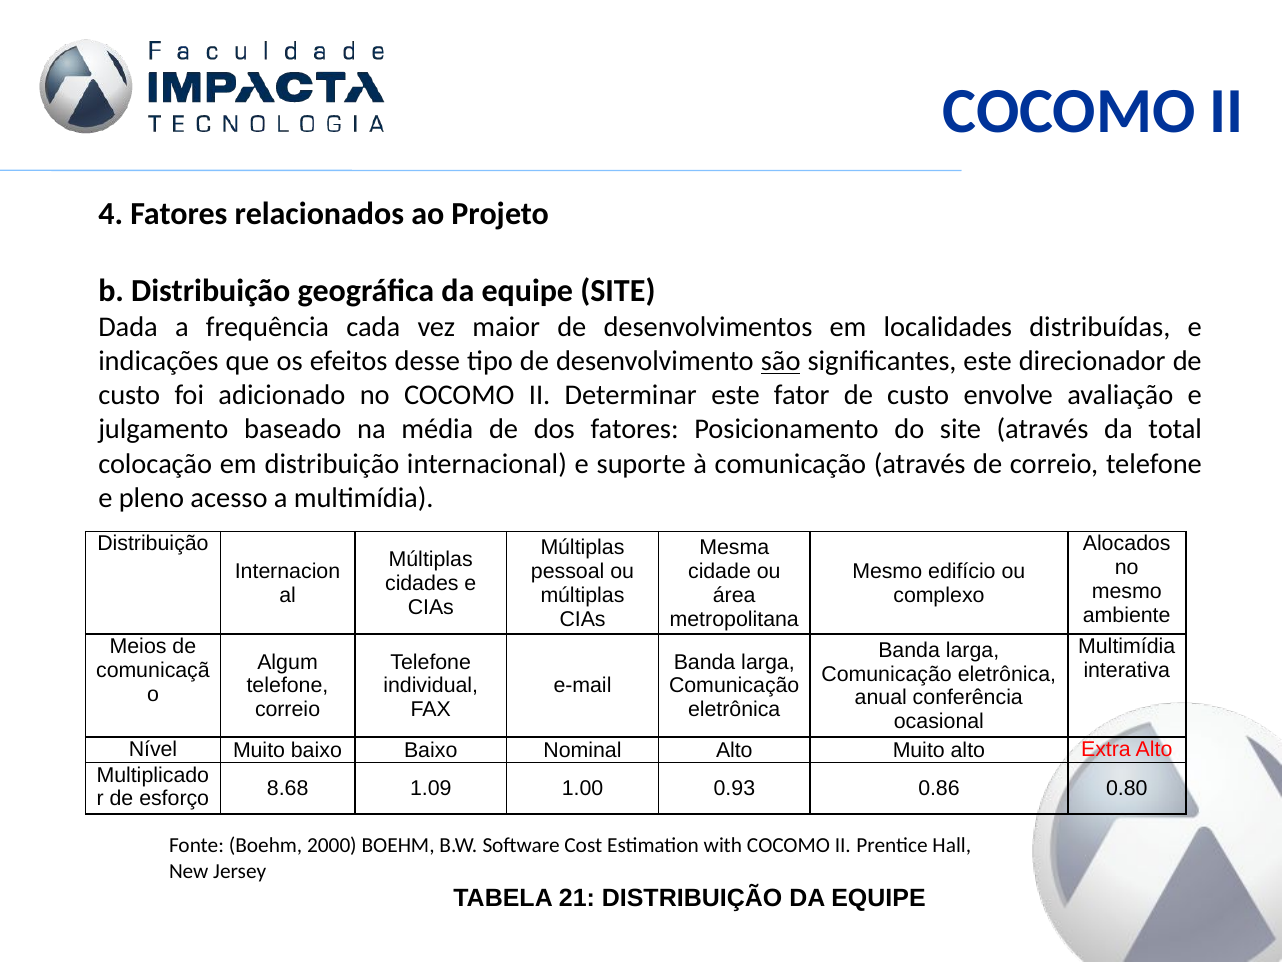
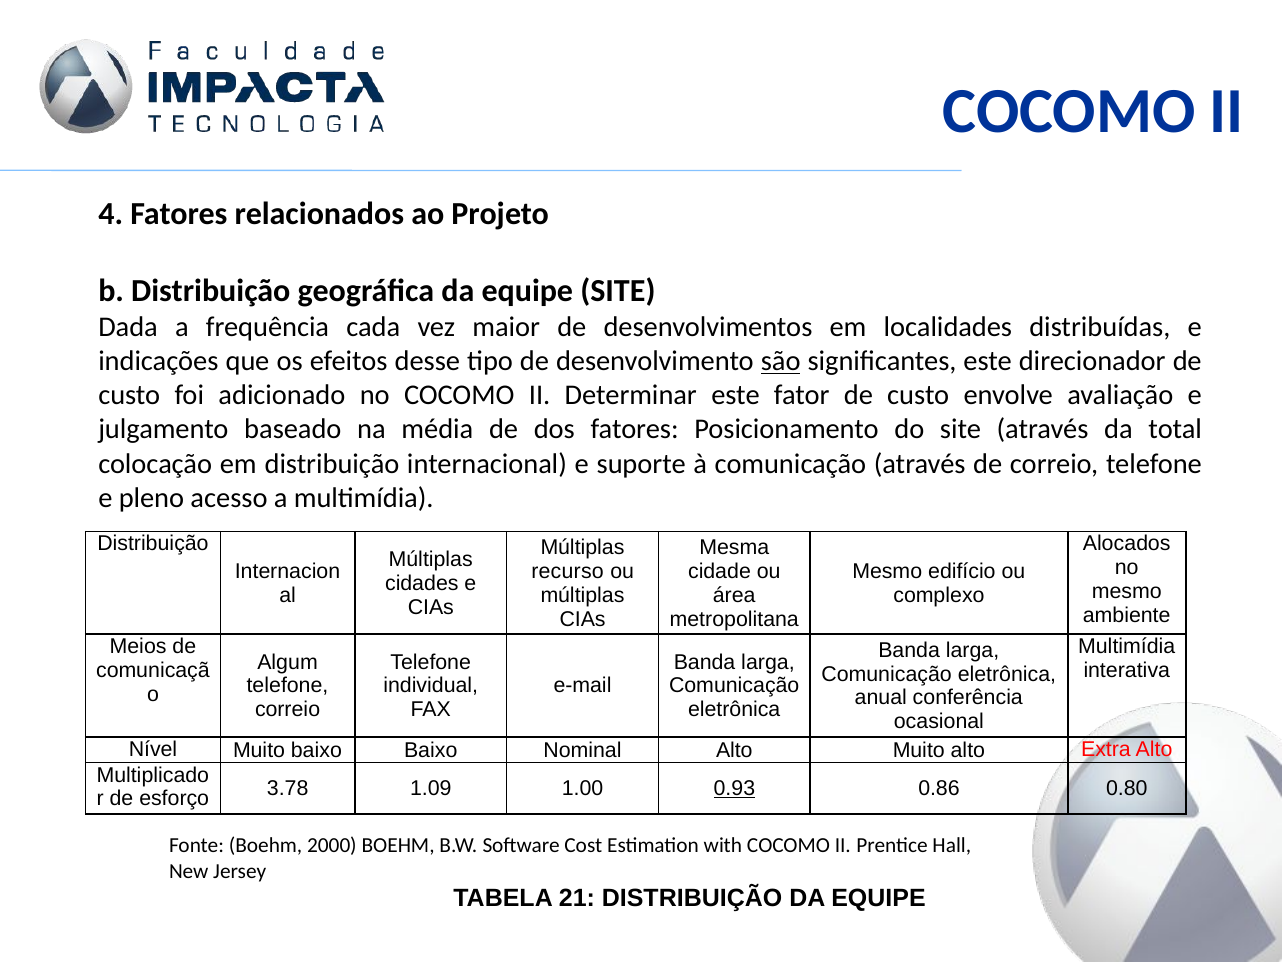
pessoal: pessoal -> recurso
8.68: 8.68 -> 3.78
0.93 underline: none -> present
